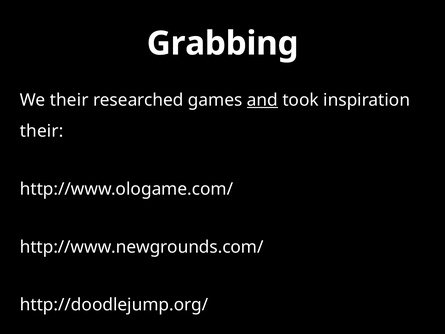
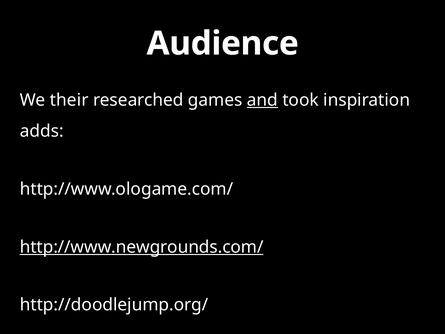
Grabbing: Grabbing -> Audience
their at (42, 131): their -> adds
http://www.newgrounds.com/ underline: none -> present
